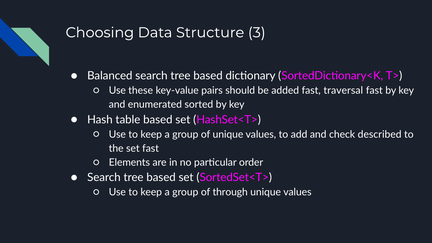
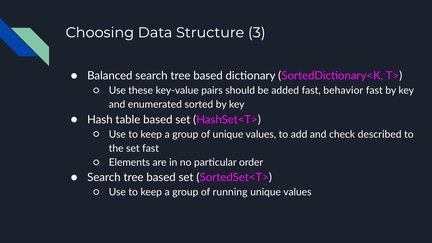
traversal: traversal -> behavior
through: through -> running
